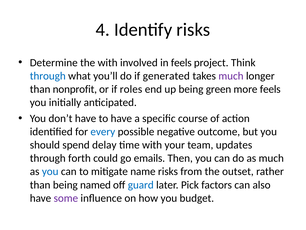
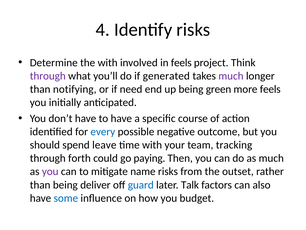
through at (48, 76) colour: blue -> purple
nonprofit: nonprofit -> notifying
roles: roles -> need
delay: delay -> leave
updates: updates -> tracking
emails: emails -> paying
you at (50, 171) colour: blue -> purple
named: named -> deliver
Pick: Pick -> Talk
some colour: purple -> blue
